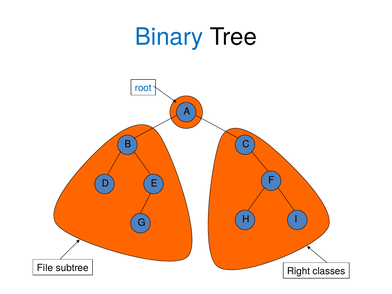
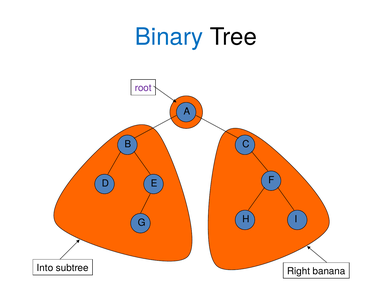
root colour: blue -> purple
File: File -> Into
classes: classes -> banana
